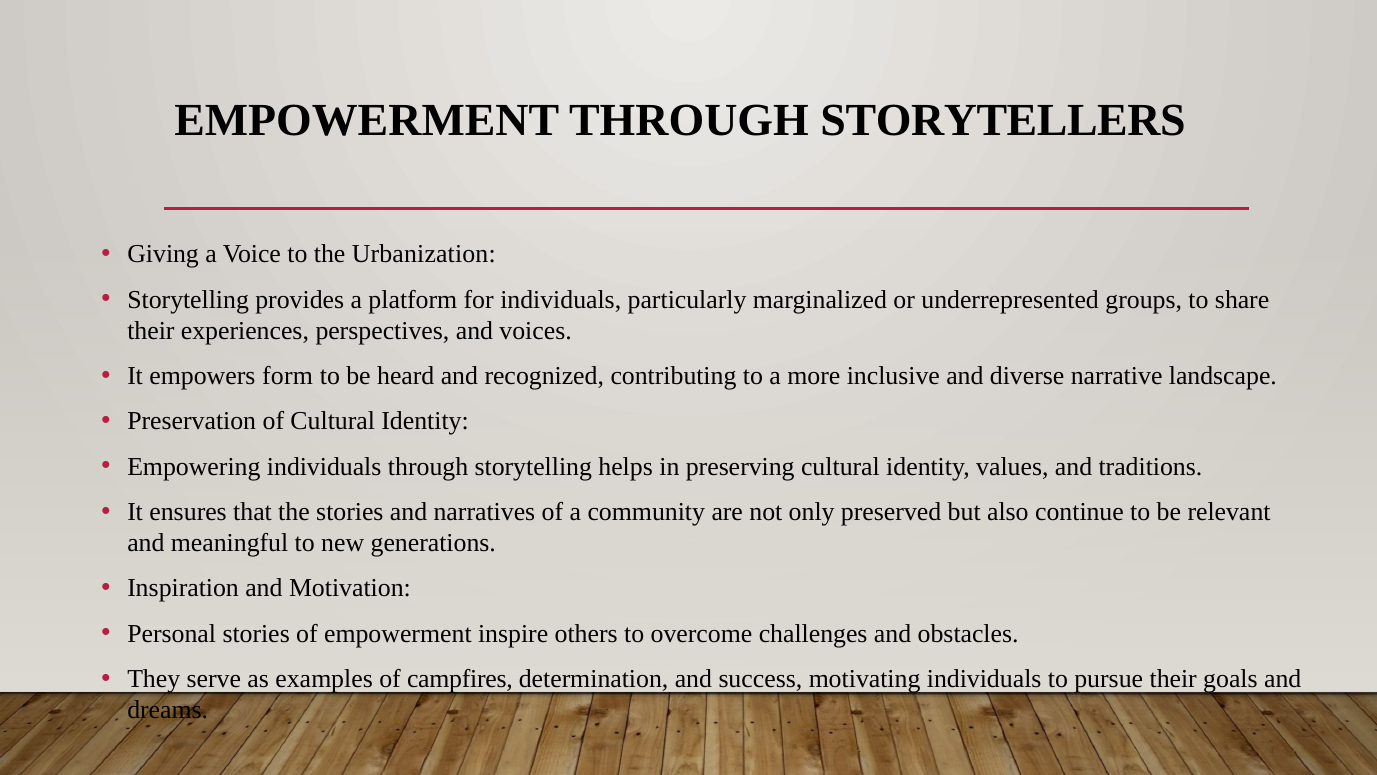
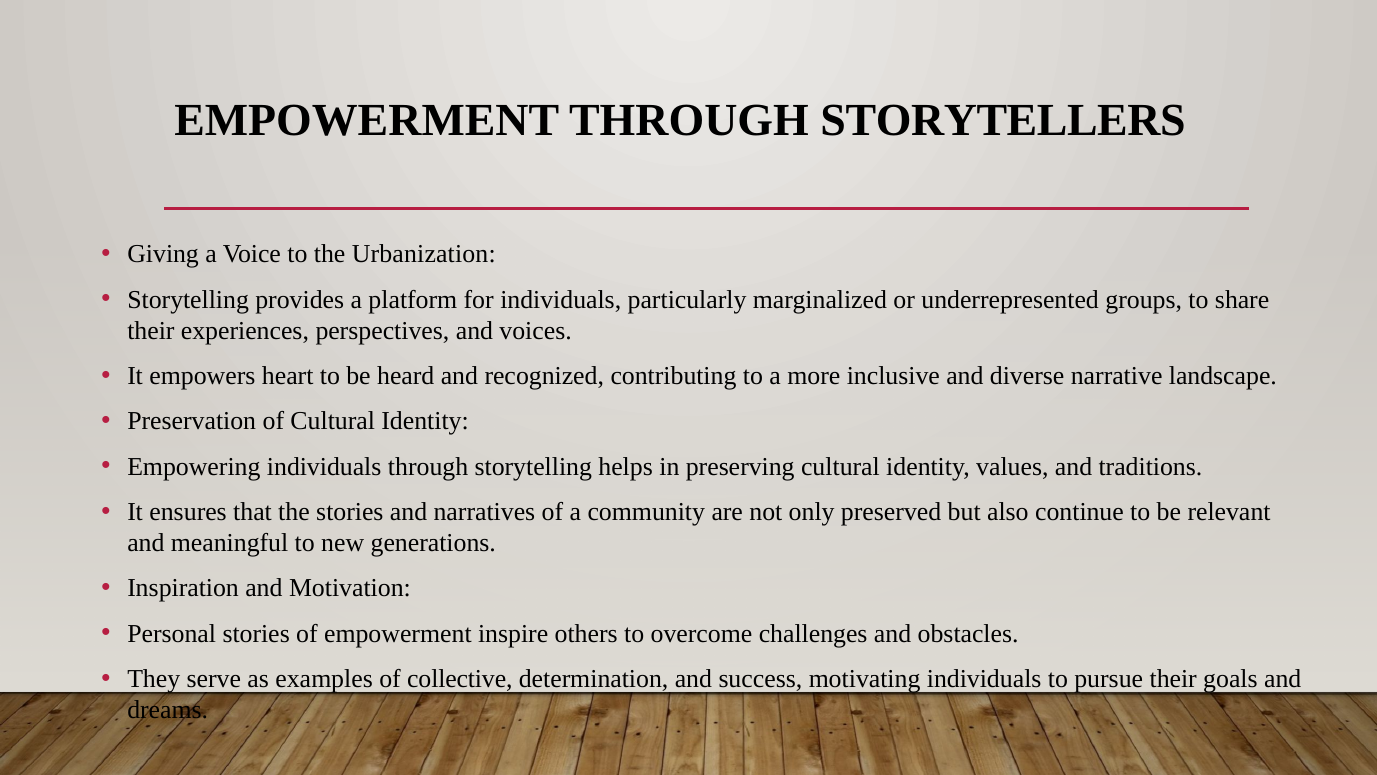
form: form -> heart
campfires: campfires -> collective
